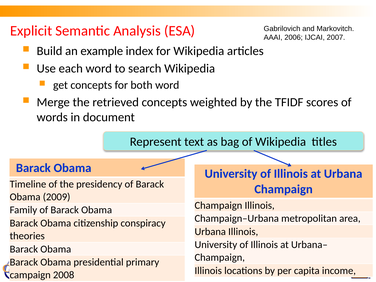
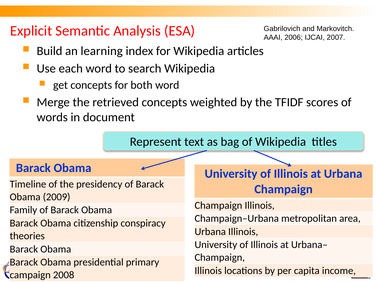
example: example -> learning
